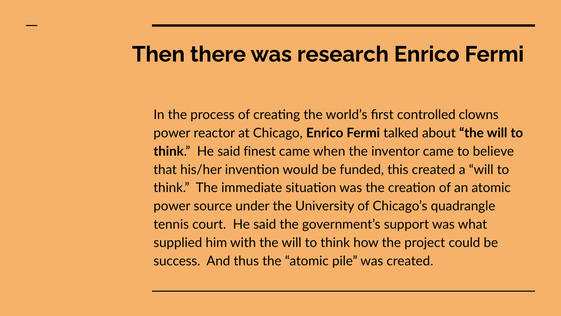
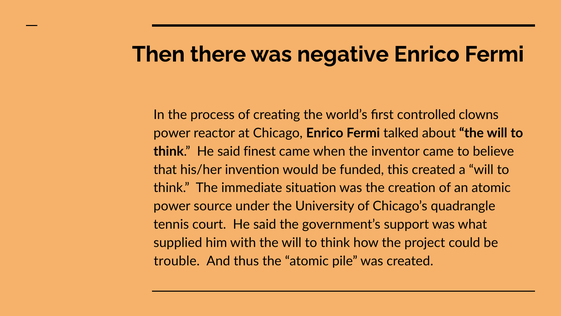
research: research -> negative
success: success -> trouble
